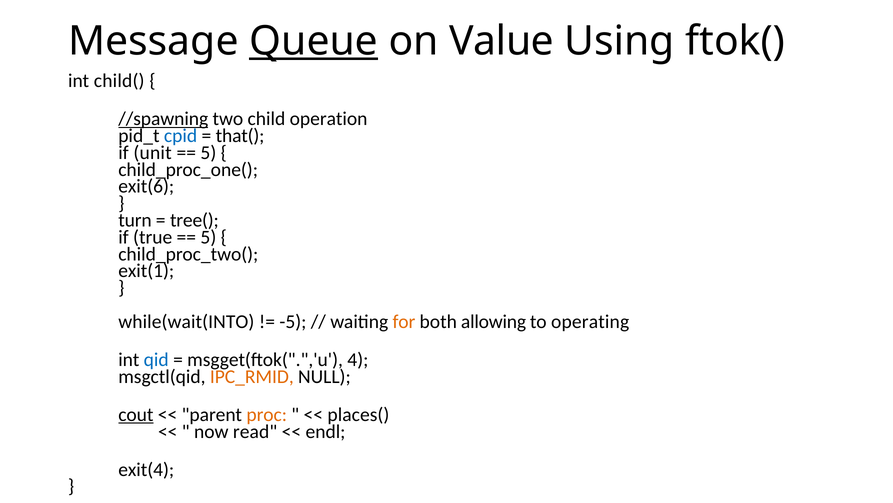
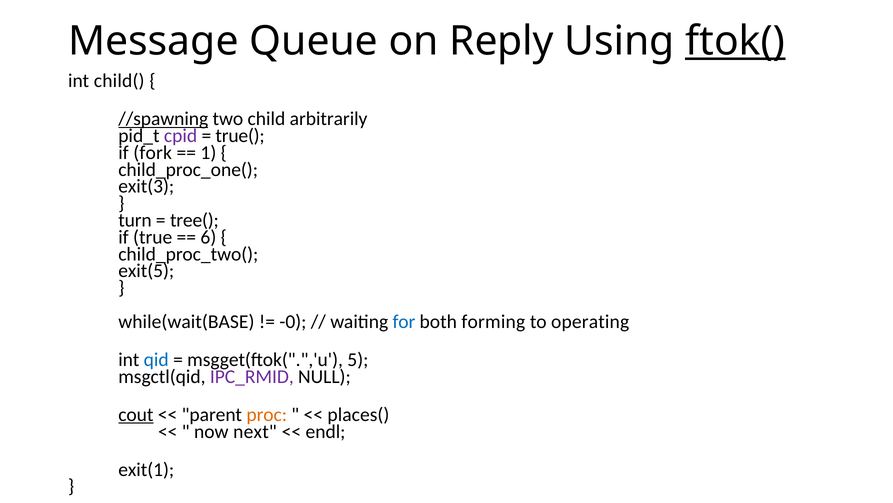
Queue underline: present -> none
Value: Value -> Reply
ftok( underline: none -> present
operation: operation -> arbitrarily
cpid colour: blue -> purple
that(: that( -> true(
unit: unit -> fork
5 at (208, 153): 5 -> 1
exit(6: exit(6 -> exit(3
5 at (208, 237): 5 -> 6
exit(1: exit(1 -> exit(5
while(wait(INTO: while(wait(INTO -> while(wait(BASE
-5: -5 -> -0
for colour: orange -> blue
allowing: allowing -> forming
4: 4 -> 5
IPC_RMID colour: orange -> purple
read: read -> next
exit(4: exit(4 -> exit(1
